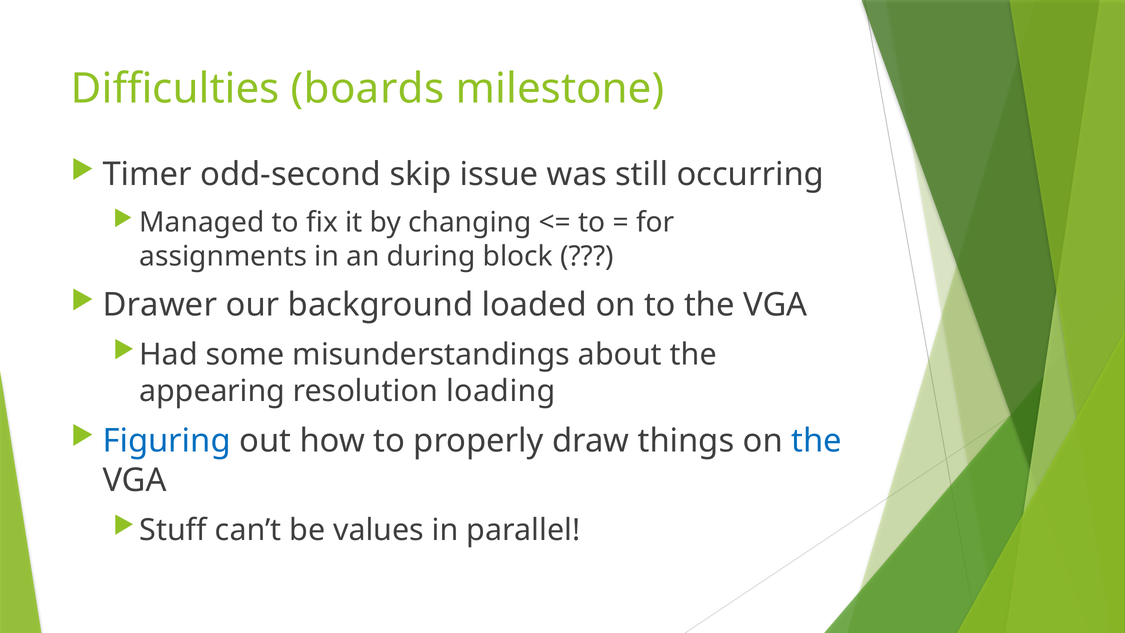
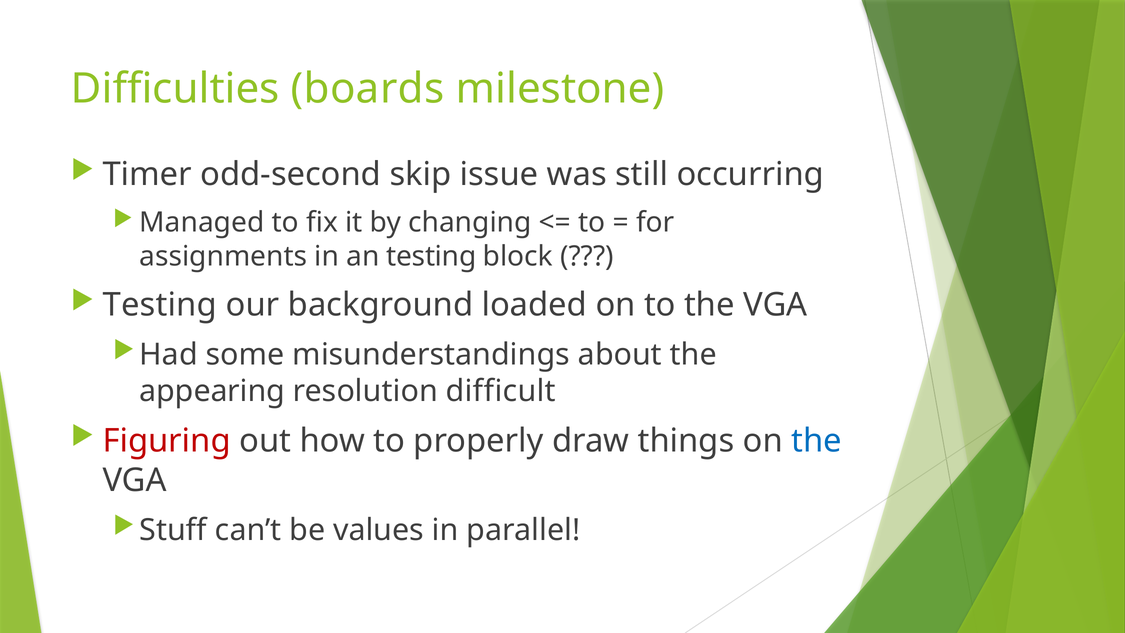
an during: during -> testing
Drawer at (160, 305): Drawer -> Testing
loading: loading -> difficult
Figuring colour: blue -> red
